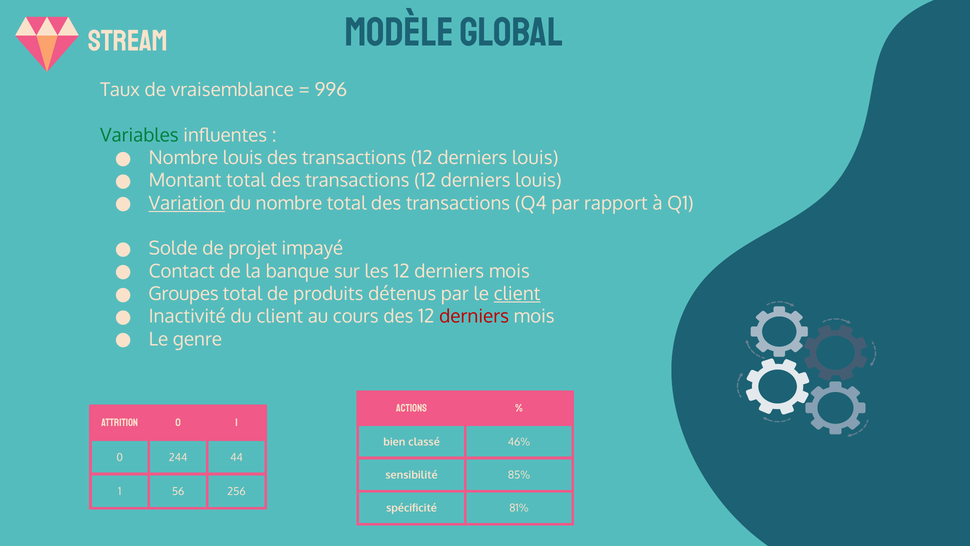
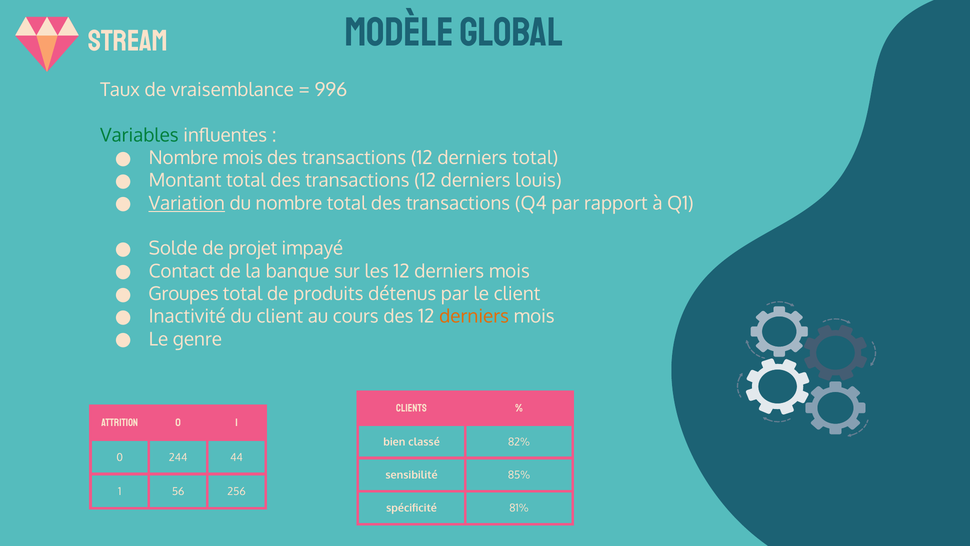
Nombre louis: louis -> mois
louis at (535, 158): louis -> total
client at (517, 294) underline: present -> none
derniers at (474, 316) colour: red -> orange
actions: actions -> clients
46%: 46% -> 82%
